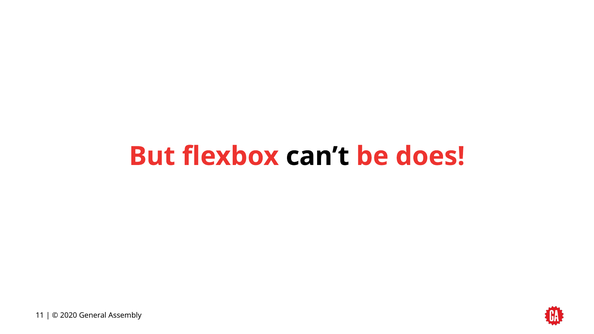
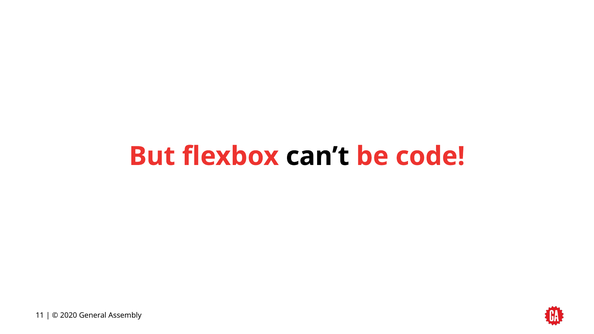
does: does -> code
